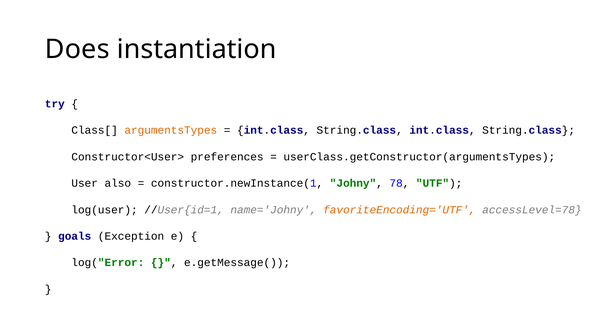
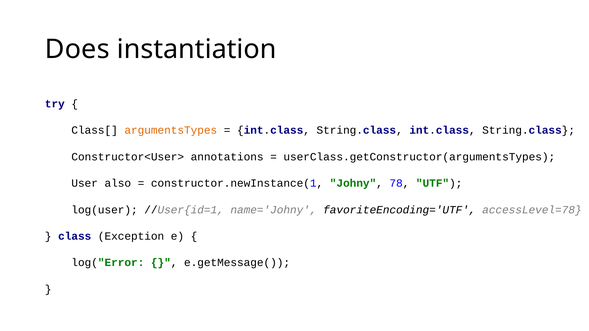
preferences: preferences -> annotations
favoriteEncoding='UTF colour: orange -> black
goals: goals -> class
